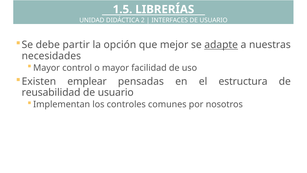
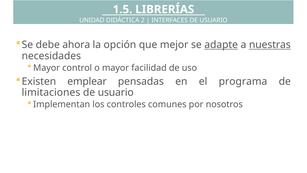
partir: partir -> ahora
nuestras underline: none -> present
estructura: estructura -> programa
reusabilidad: reusabilidad -> limitaciones
